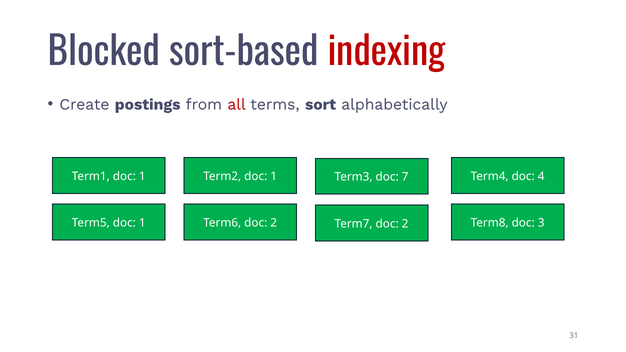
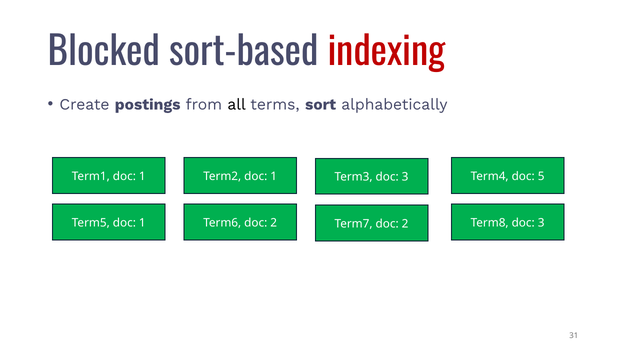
all colour: red -> black
4: 4 -> 5
Term3 doc 7: 7 -> 3
